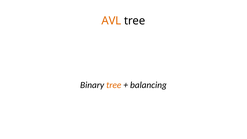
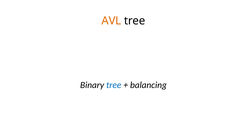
tree at (114, 85) colour: orange -> blue
